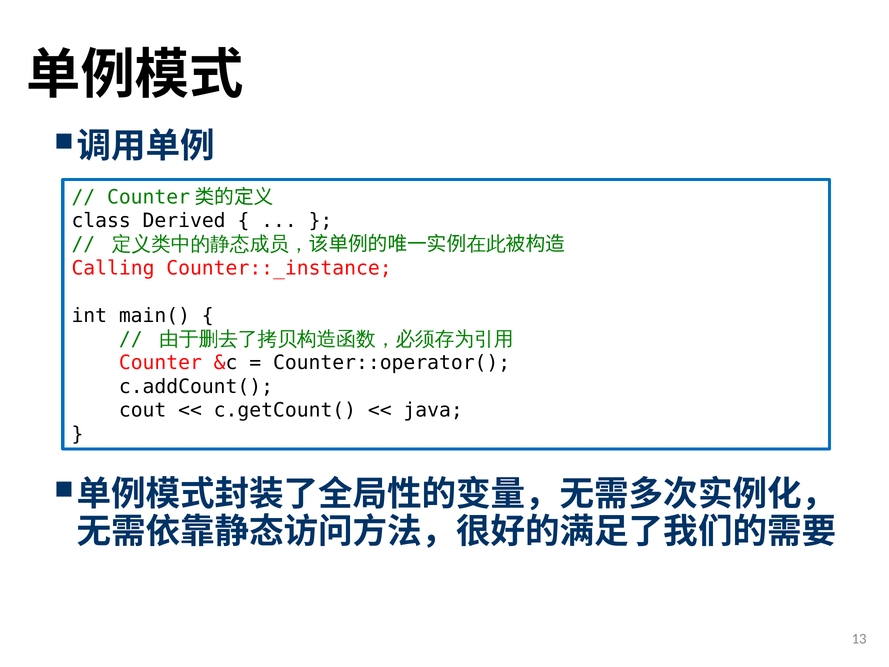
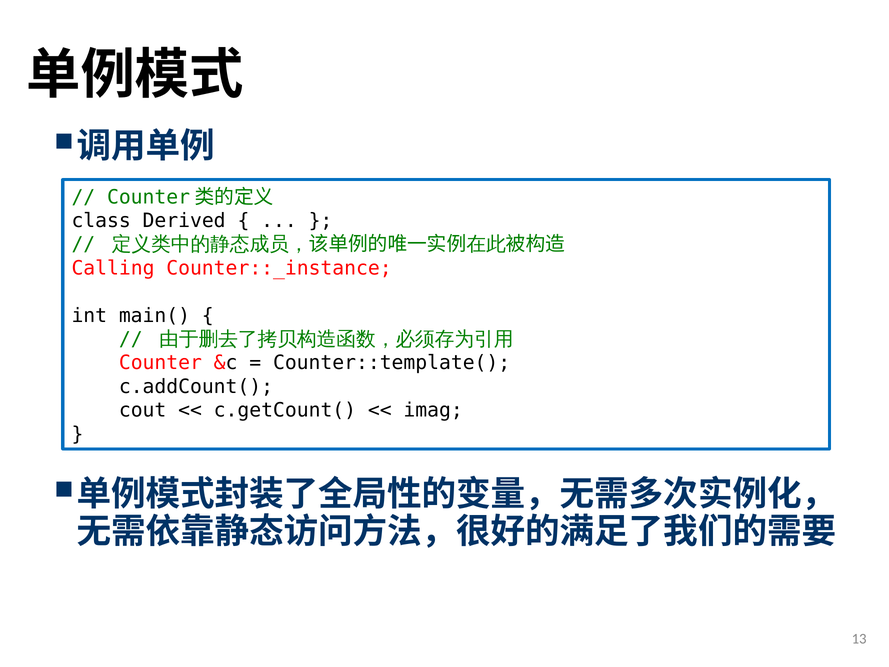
Counter::operator(: Counter::operator( -> Counter::template(
java: java -> imag
